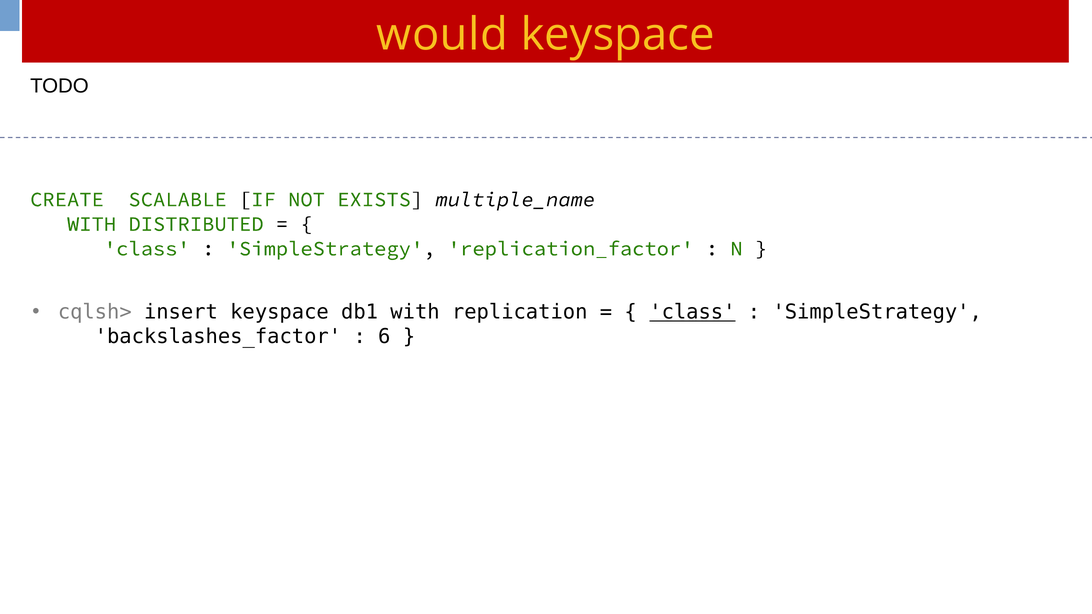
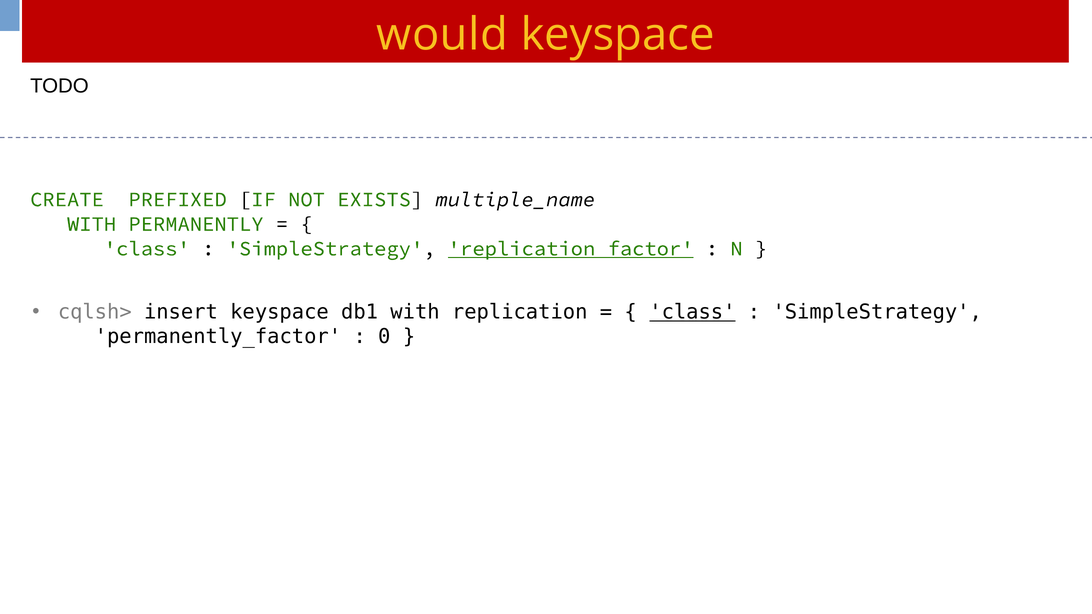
SCALABLE: SCALABLE -> PREFIXED
DISTRIBUTED: DISTRIBUTED -> PERMANENTLY
replication_factor underline: none -> present
backslashes_factor: backslashes_factor -> permanently_factor
6: 6 -> 0
